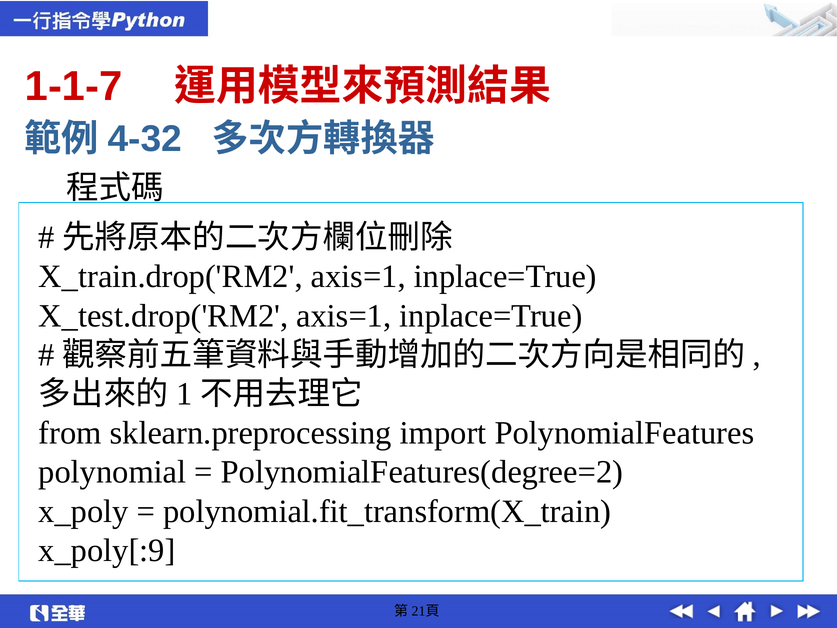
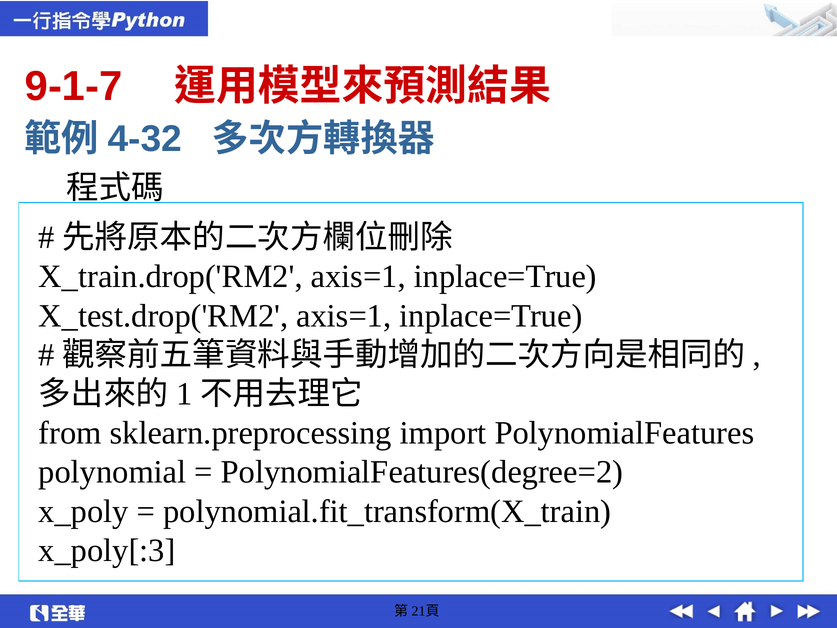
1-1-7: 1-1-7 -> 9-1-7
x_poly[:9: x_poly[:9 -> x_poly[:3
